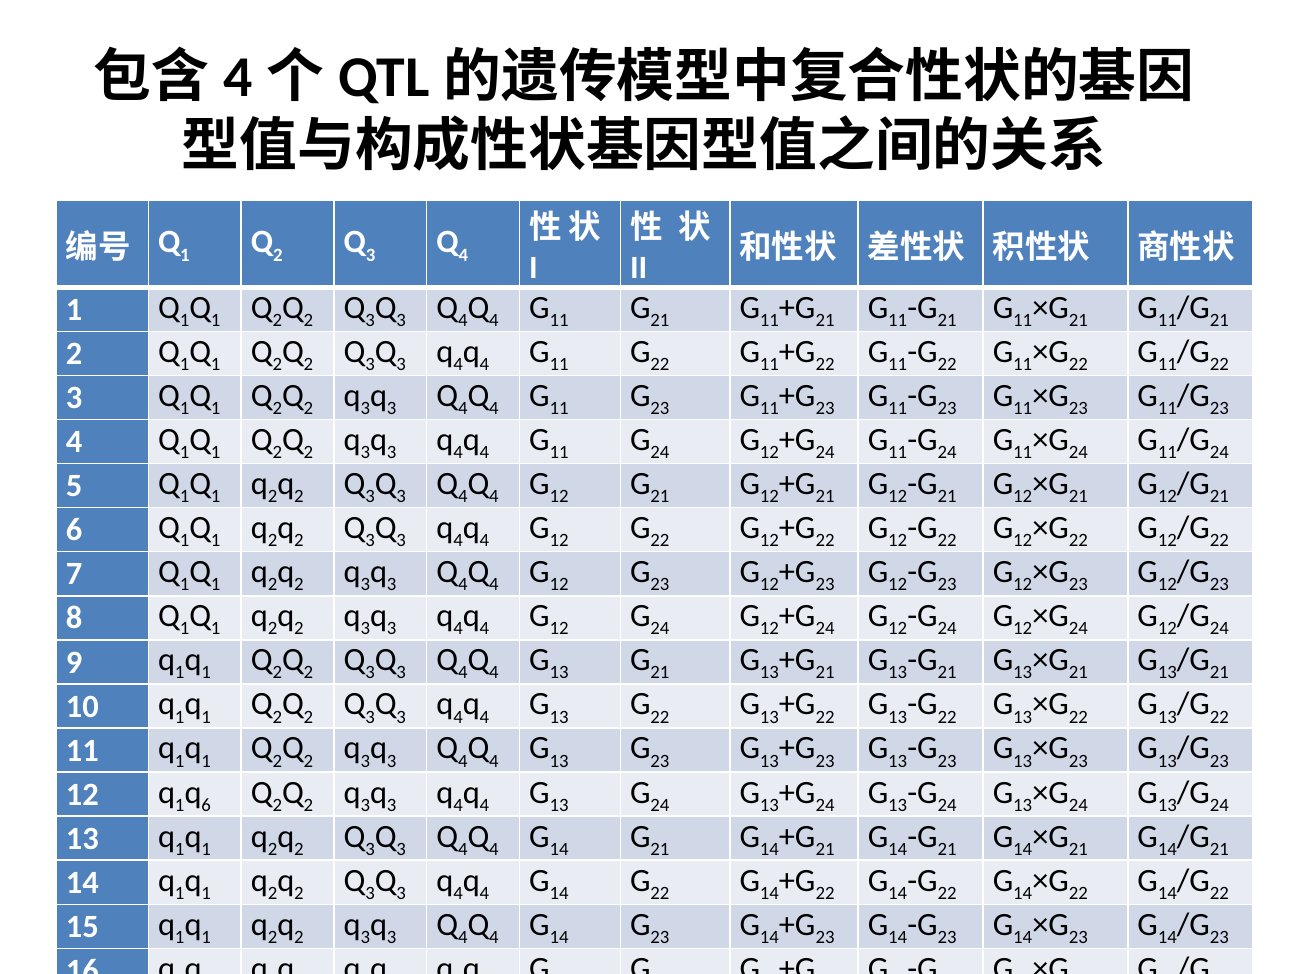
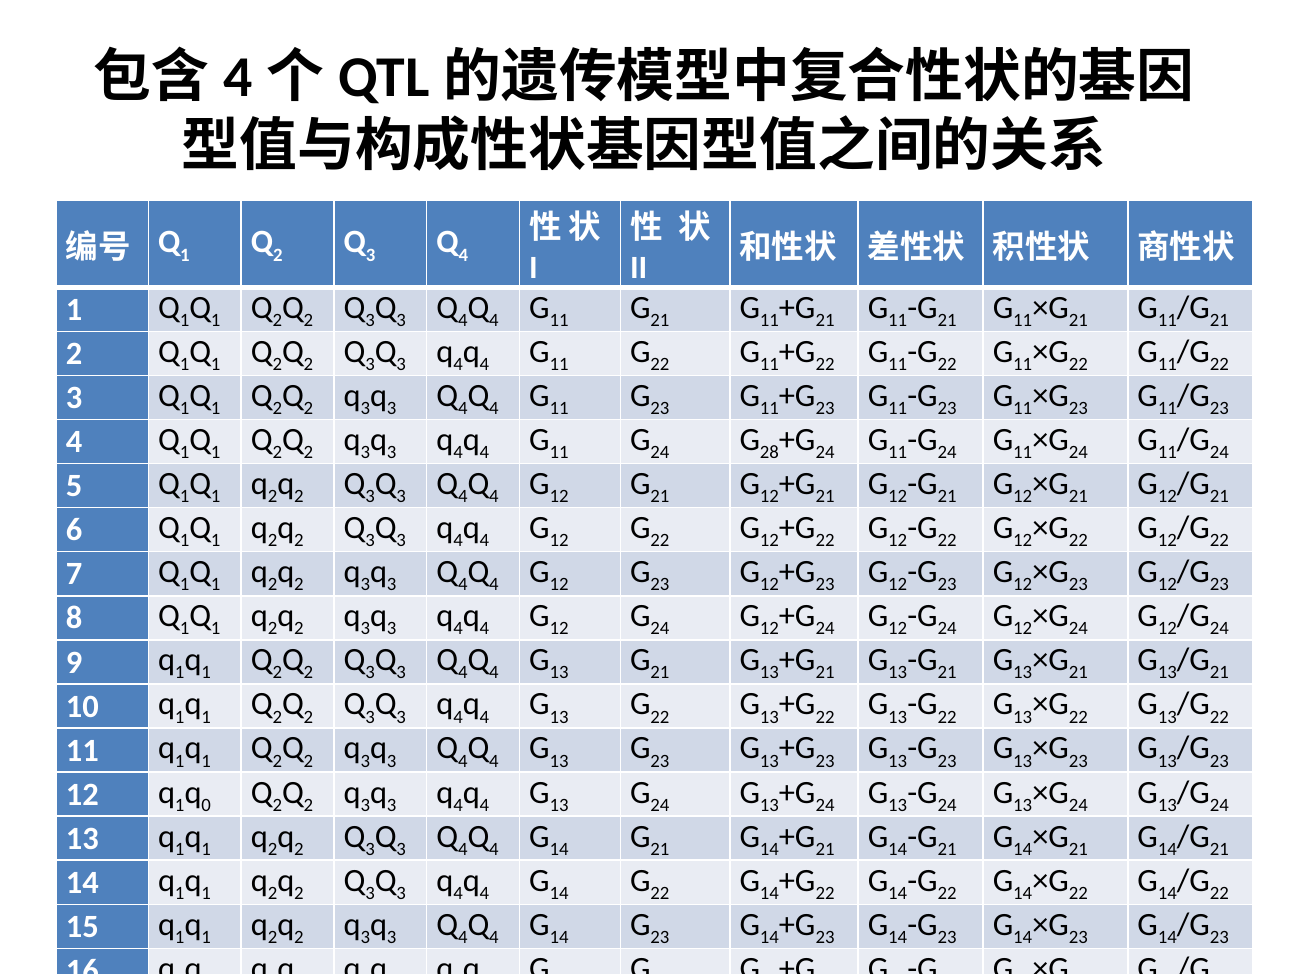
12 at (769, 453): 12 -> 28
6 at (206, 805): 6 -> 0
